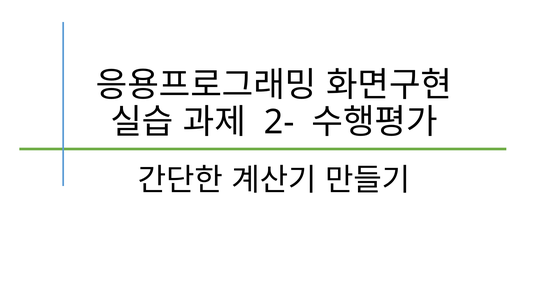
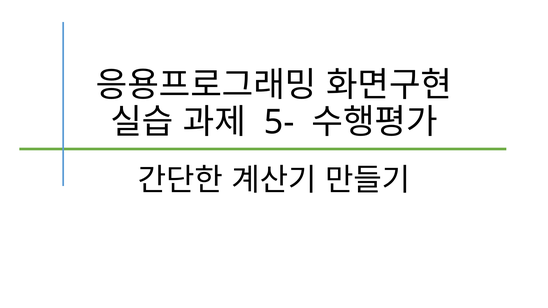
2-: 2- -> 5-
